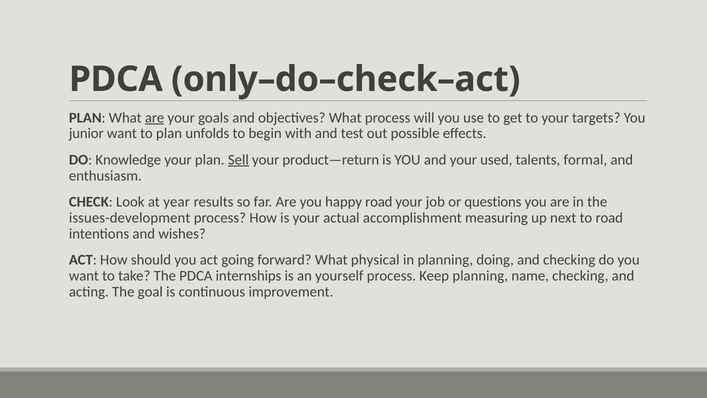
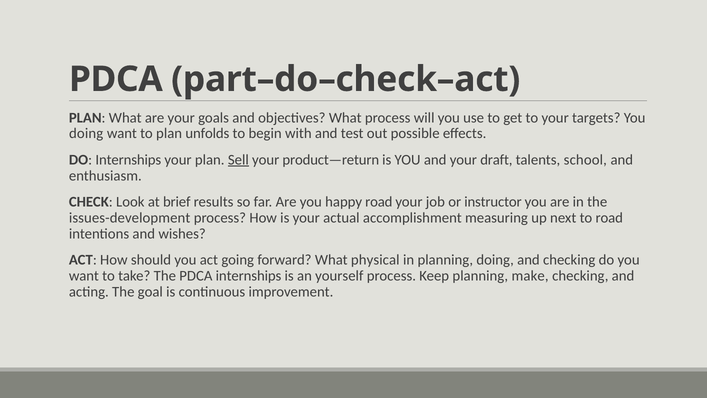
only–do–check–act: only–do–check–act -> part–do–check–act
are at (155, 118) underline: present -> none
junior at (86, 133): junior -> doing
DO Knowledge: Knowledge -> Internships
used: used -> draft
formal: formal -> school
year: year -> brief
questions: questions -> instructor
name: name -> make
